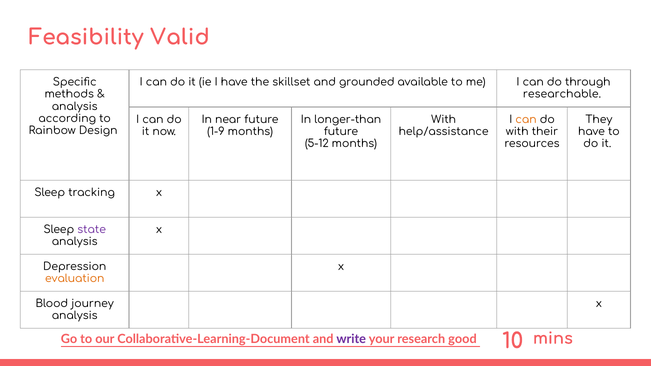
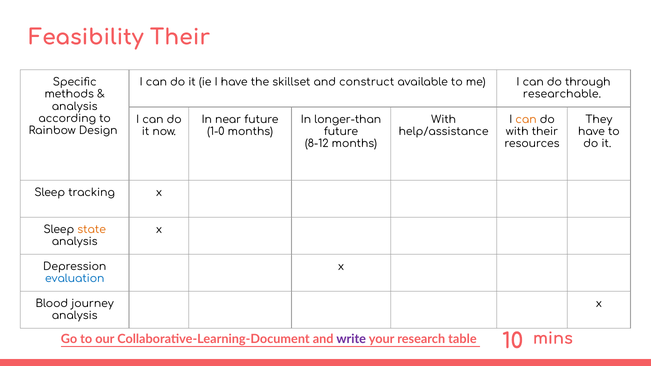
Feasibility Valid: Valid -> Their
grounded: grounded -> construct
1-9: 1-9 -> 1-0
5-12: 5-12 -> 8-12
state colour: purple -> orange
evaluation colour: orange -> blue
good: good -> table
